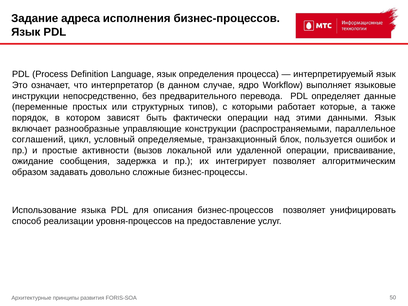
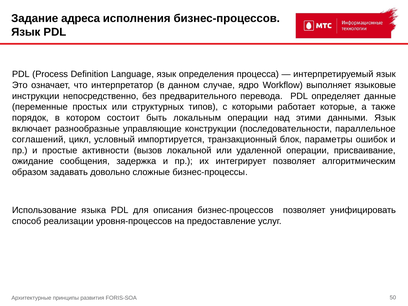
зависят: зависят -> состоит
фактически: фактически -> локальным
распространяемыми: распространяемыми -> последовательности
определяемые: определяемые -> импортируется
пользуется: пользуется -> параметры
